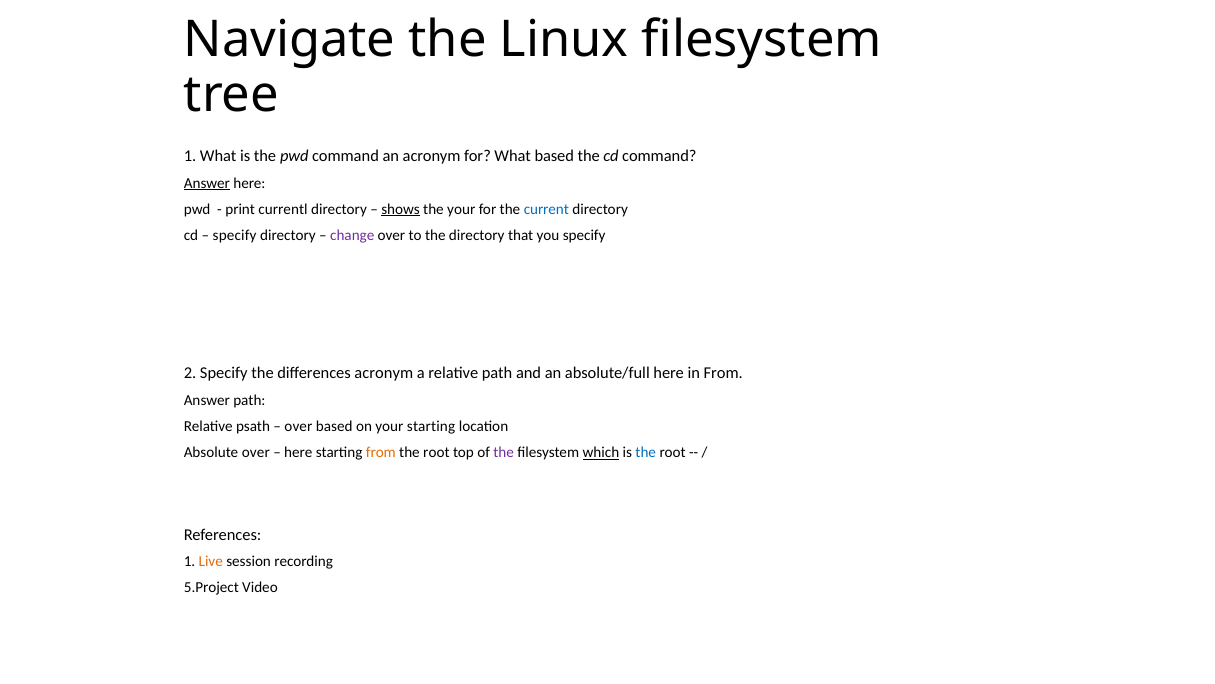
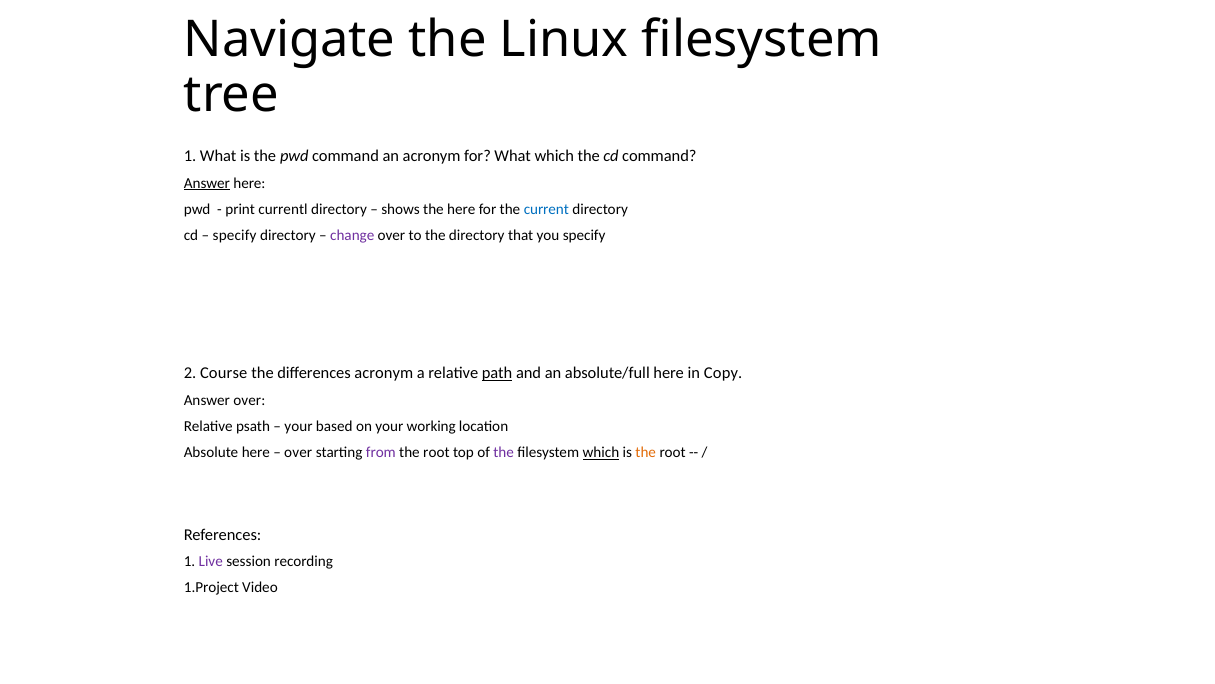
What based: based -> which
shows underline: present -> none
the your: your -> here
2 Specify: Specify -> Course
path at (497, 373) underline: none -> present
in From: From -> Copy
Answer path: path -> over
over at (298, 426): over -> your
your starting: starting -> working
Absolute over: over -> here
here at (298, 452): here -> over
from at (381, 452) colour: orange -> purple
the at (646, 452) colour: blue -> orange
Live colour: orange -> purple
5.Project: 5.Project -> 1.Project
